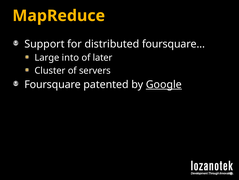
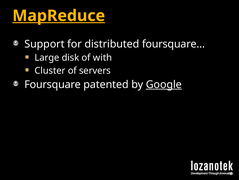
MapReduce underline: none -> present
into: into -> disk
later: later -> with
